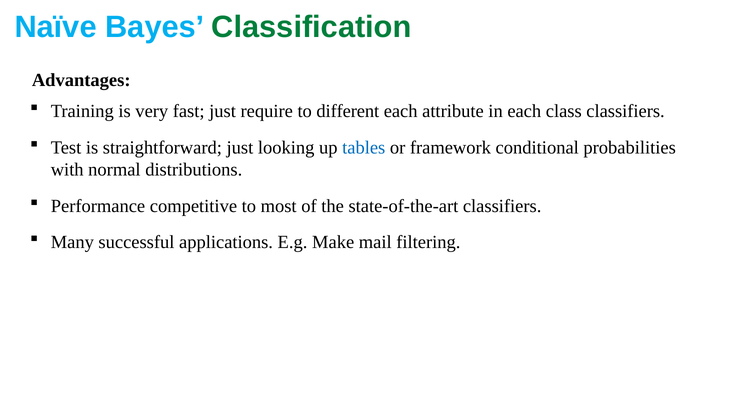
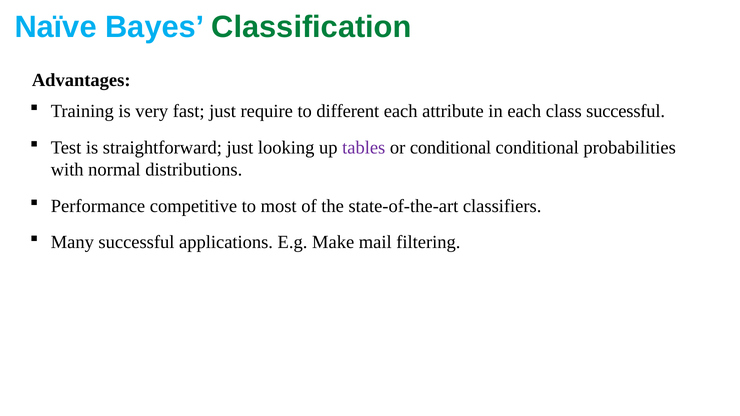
class classifiers: classifiers -> successful
tables colour: blue -> purple
or framework: framework -> conditional
